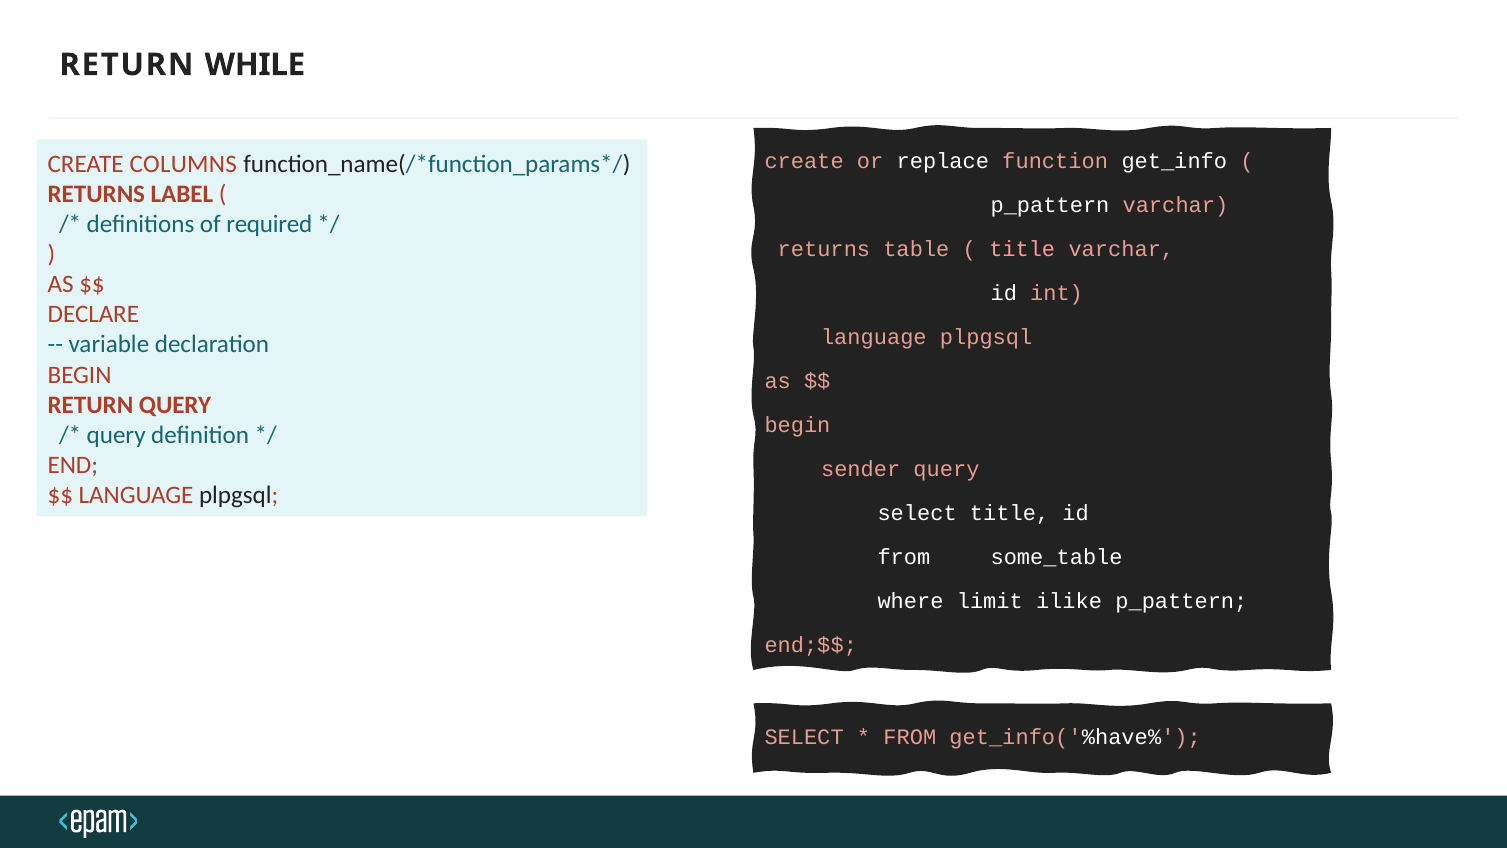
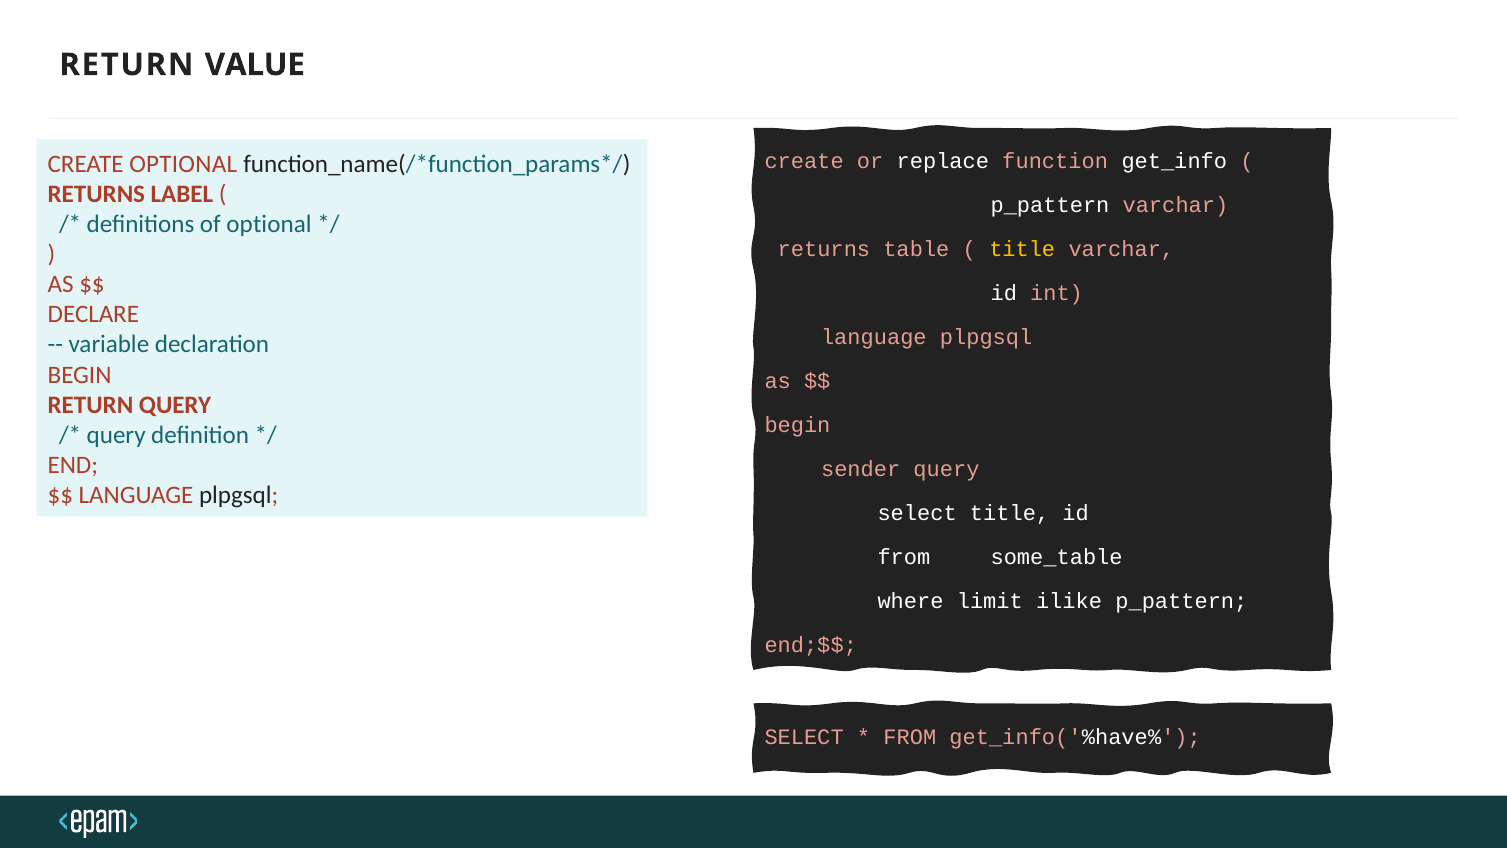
WHILE: WHILE -> VALUE
CREATE COLUMNS: COLUMNS -> OPTIONAL
of required: required -> optional
title at (1022, 249) colour: pink -> yellow
